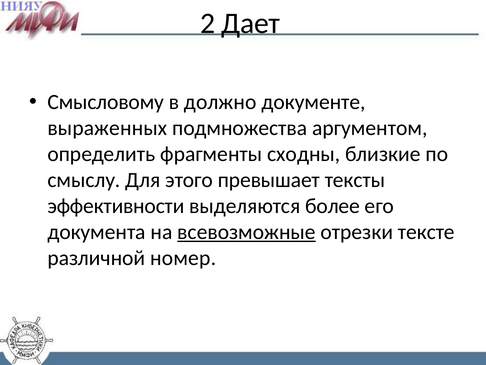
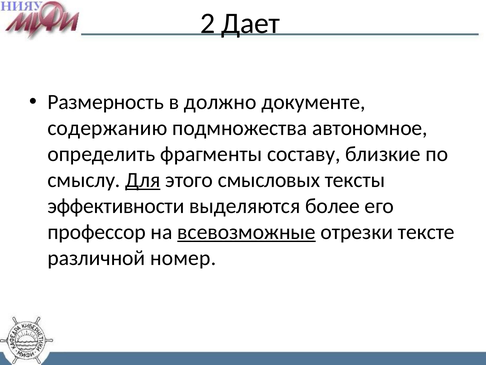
Смысловому: Смысловому -> Размерность
выраженных: выраженных -> содержанию
аргументом: аргументом -> автономное
сходны: сходны -> составу
Для underline: none -> present
превышает: превышает -> смысловых
документа: документа -> профессор
